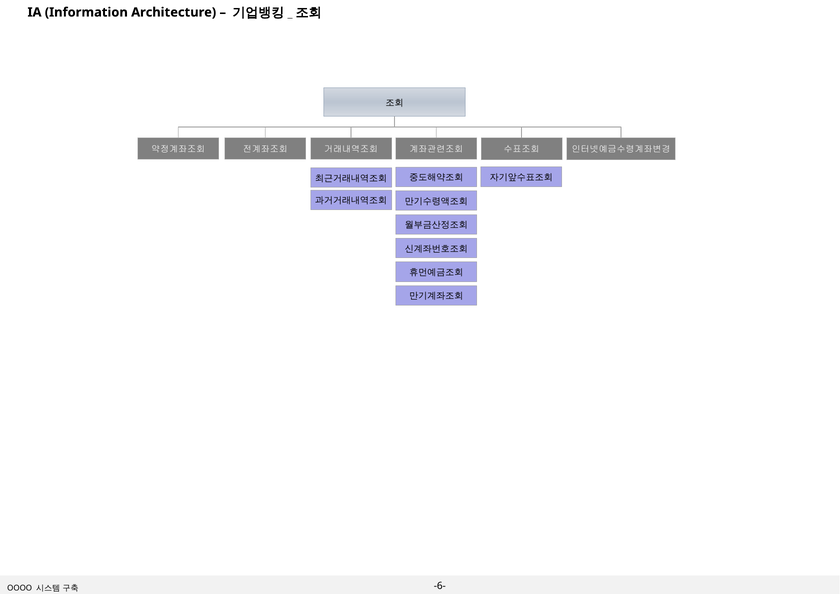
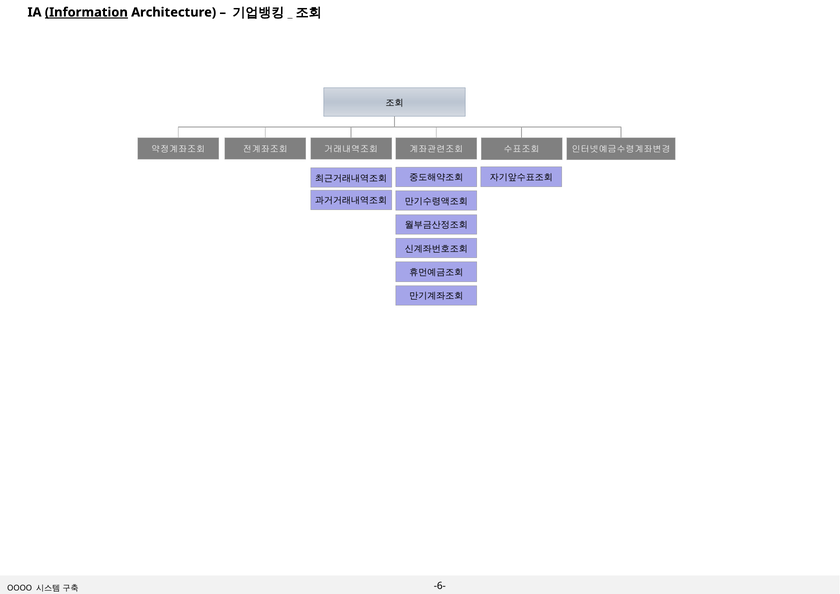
Information underline: none -> present
